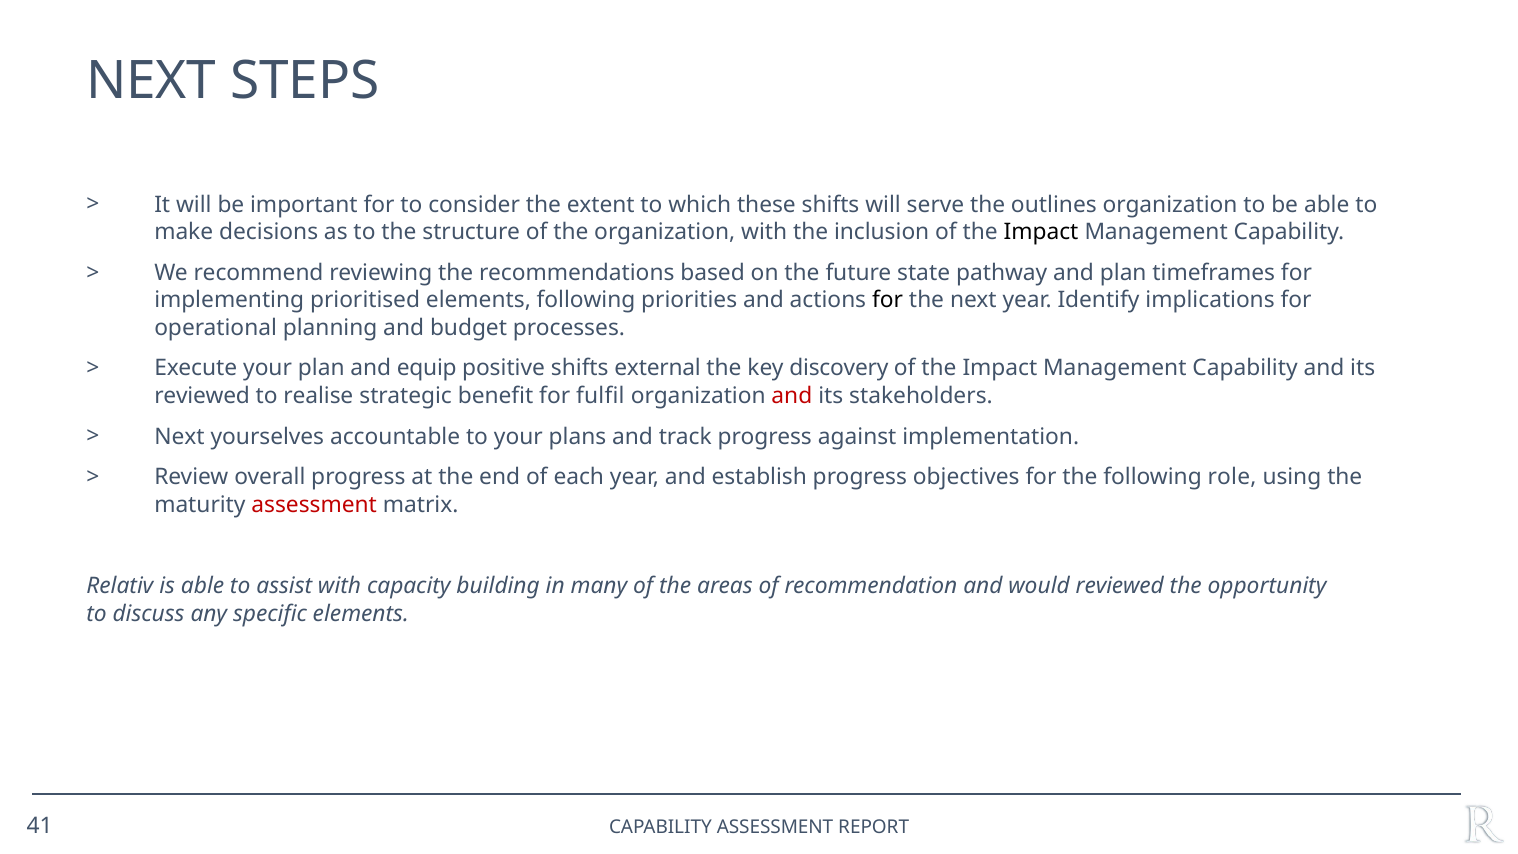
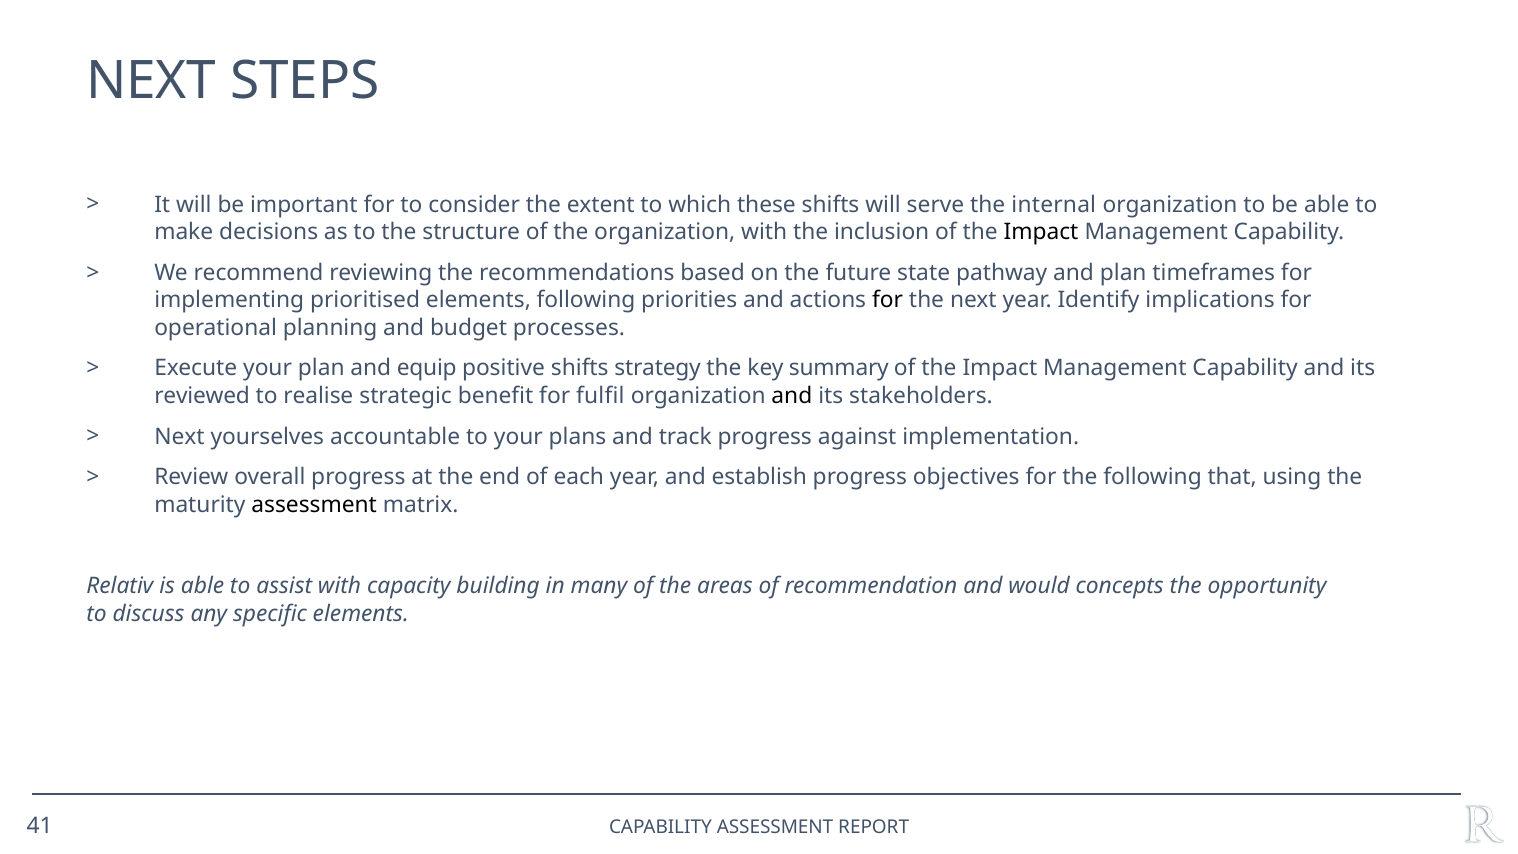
outlines: outlines -> internal
external: external -> strategy
discovery: discovery -> summary
and at (792, 396) colour: red -> black
role: role -> that
assessment at (314, 505) colour: red -> black
would reviewed: reviewed -> concepts
